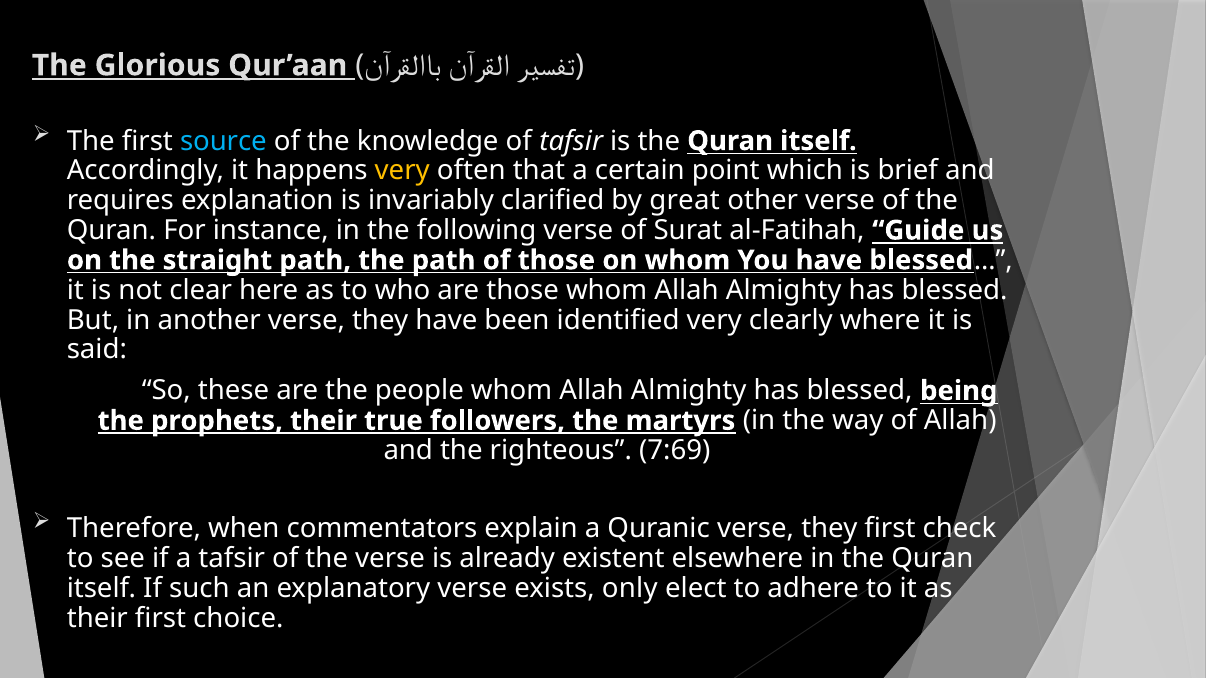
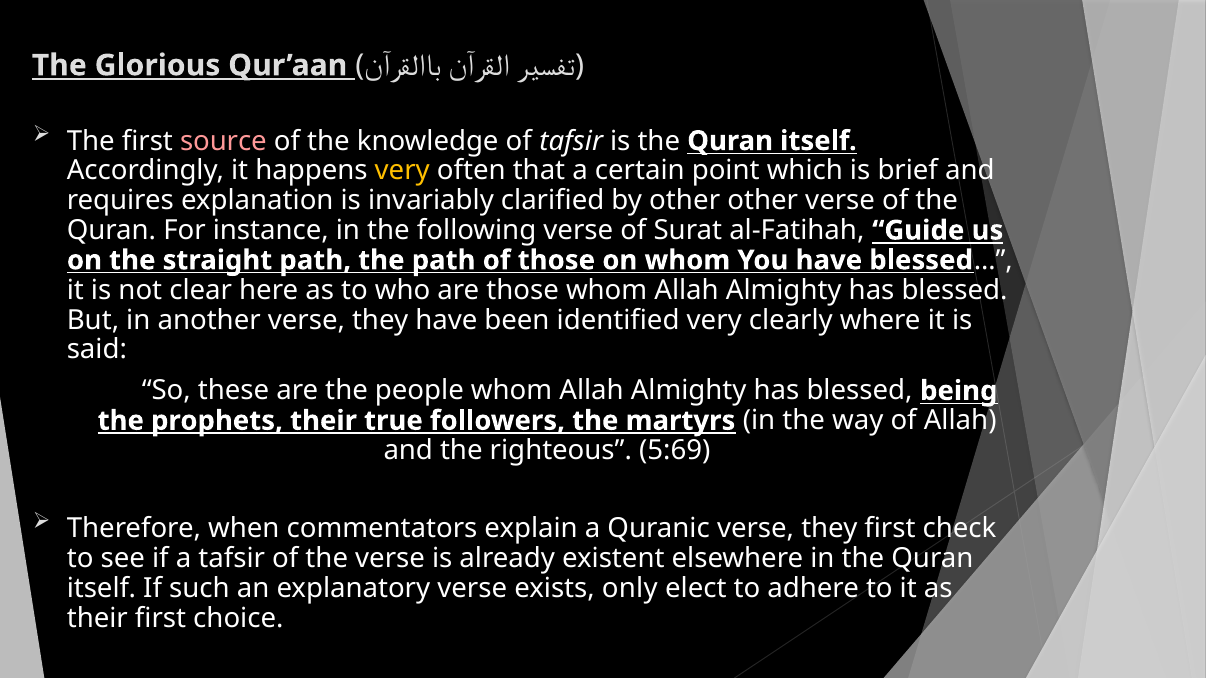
source colour: light blue -> pink
by great: great -> other
7:69: 7:69 -> 5:69
